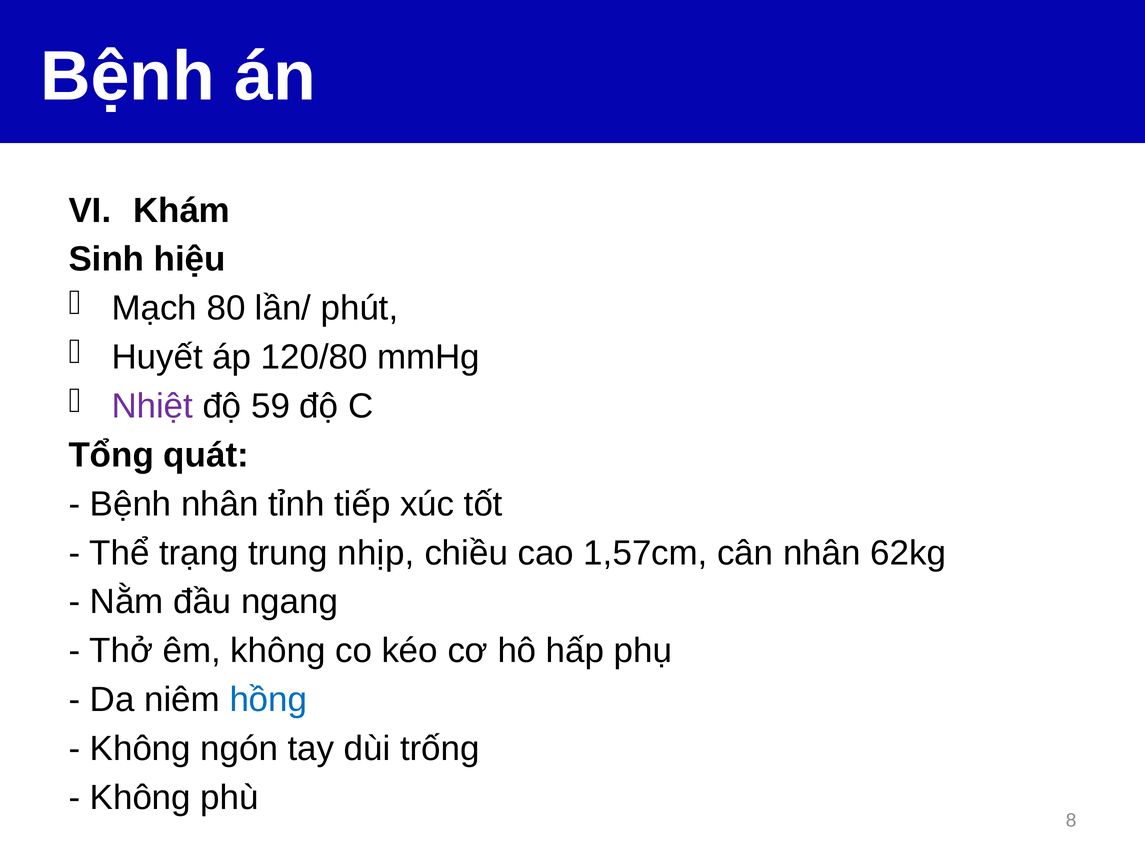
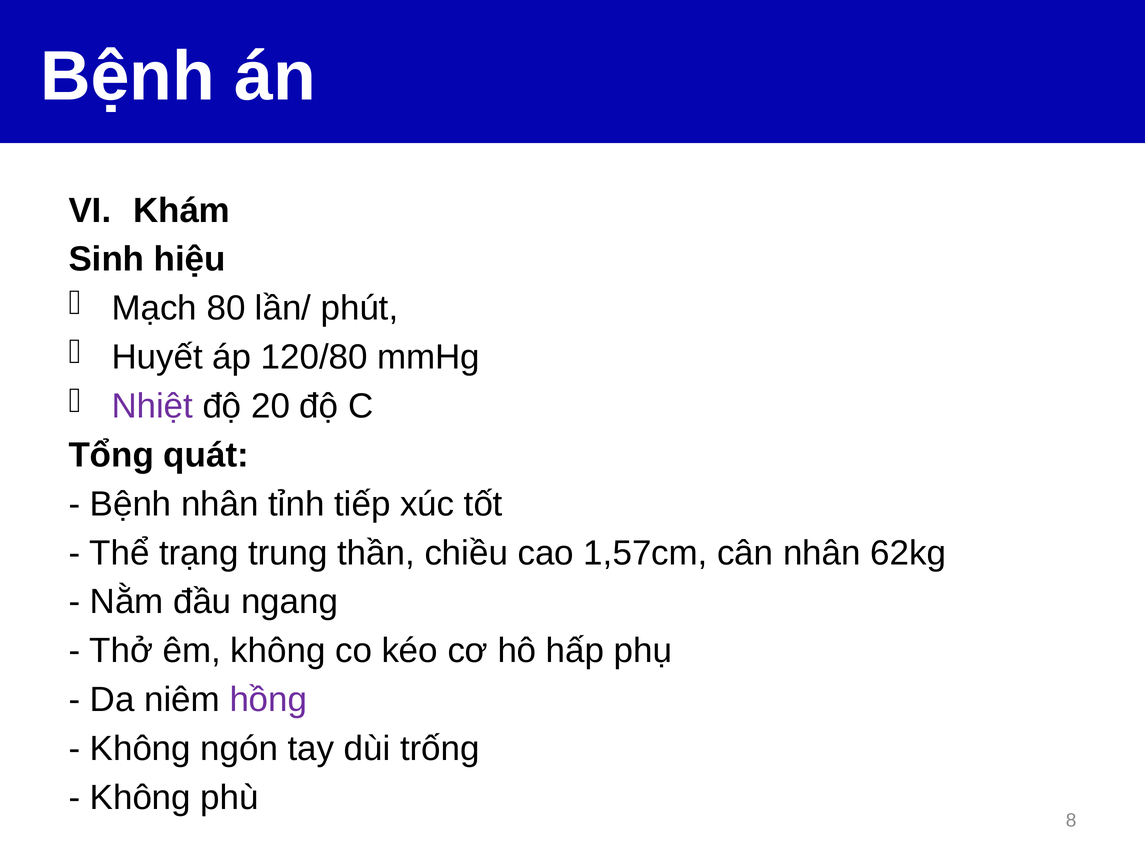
59: 59 -> 20
nhịp: nhịp -> thần
hồng colour: blue -> purple
